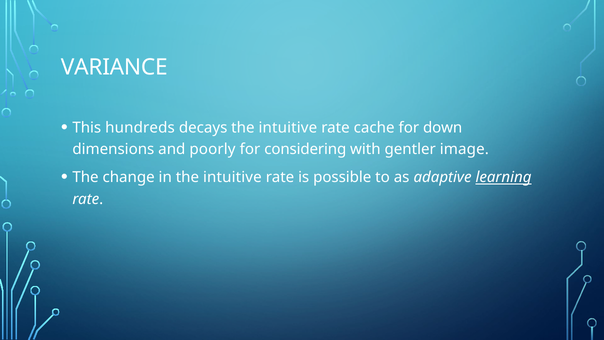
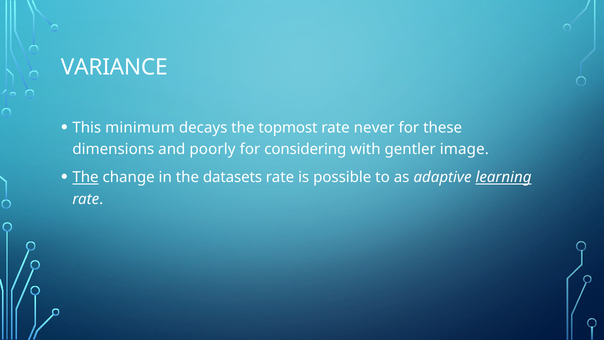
hundreds: hundreds -> minimum
decays the intuitive: intuitive -> topmost
cache: cache -> never
down: down -> these
The at (86, 177) underline: none -> present
in the intuitive: intuitive -> datasets
